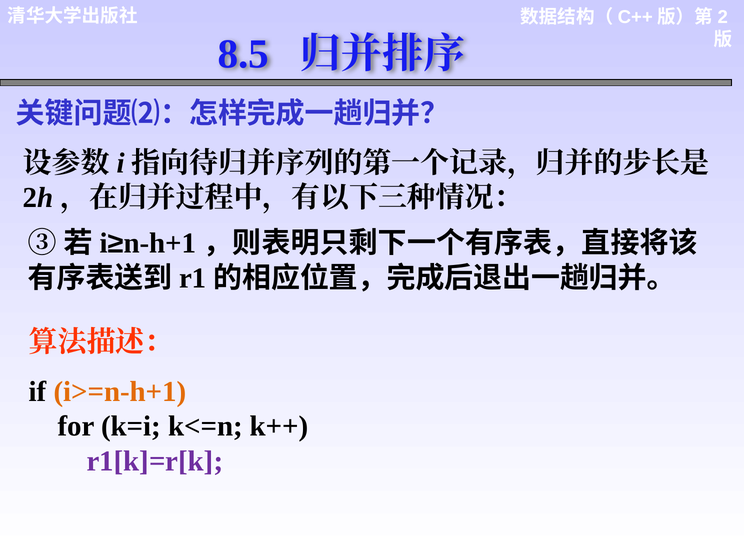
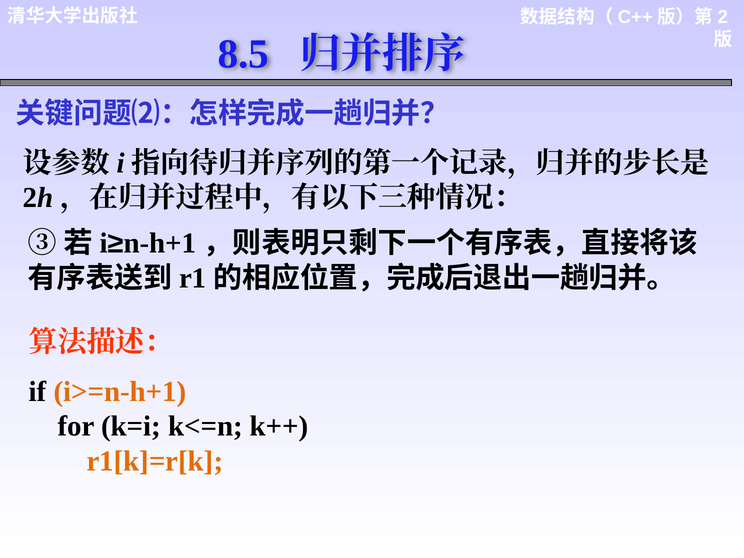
r1[k]=r[k colour: purple -> orange
